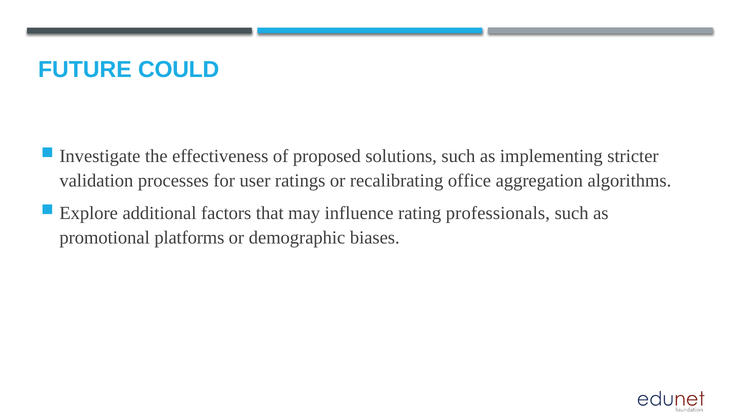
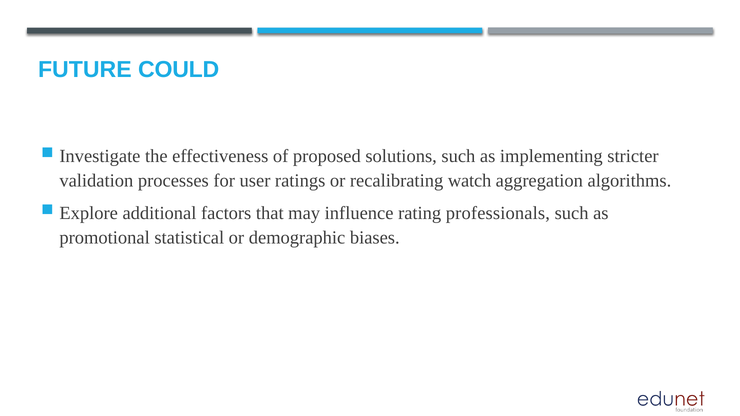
office: office -> watch
platforms: platforms -> statistical
